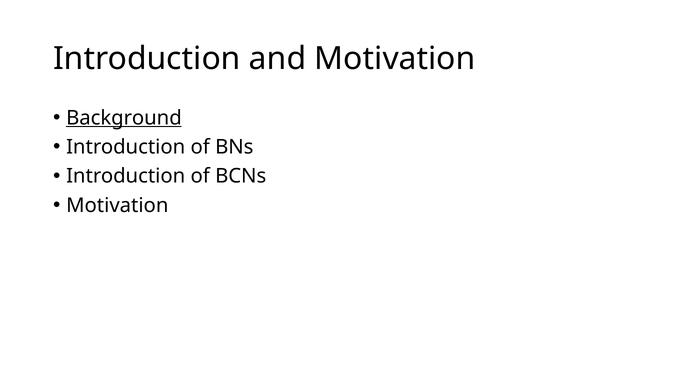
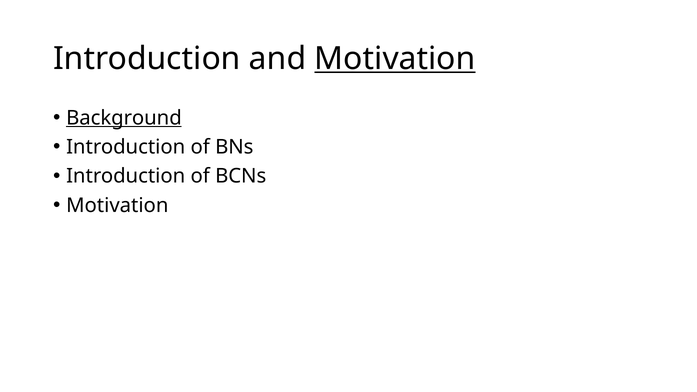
Motivation at (395, 59) underline: none -> present
